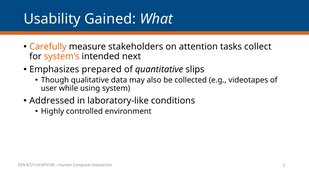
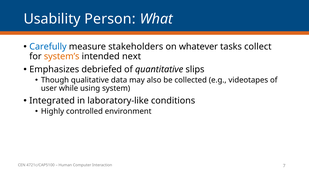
Gained: Gained -> Person
Carefully colour: orange -> blue
attention: attention -> whatever
prepared: prepared -> debriefed
Addressed: Addressed -> Integrated
